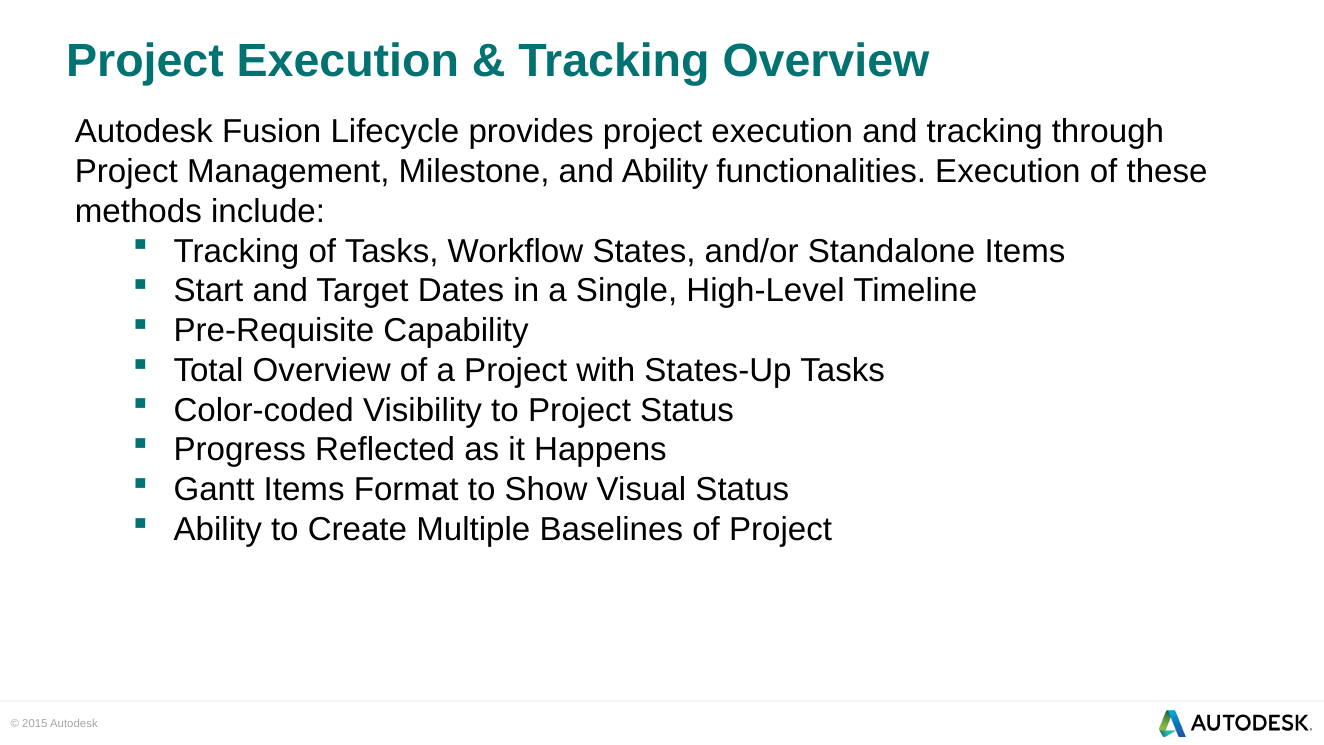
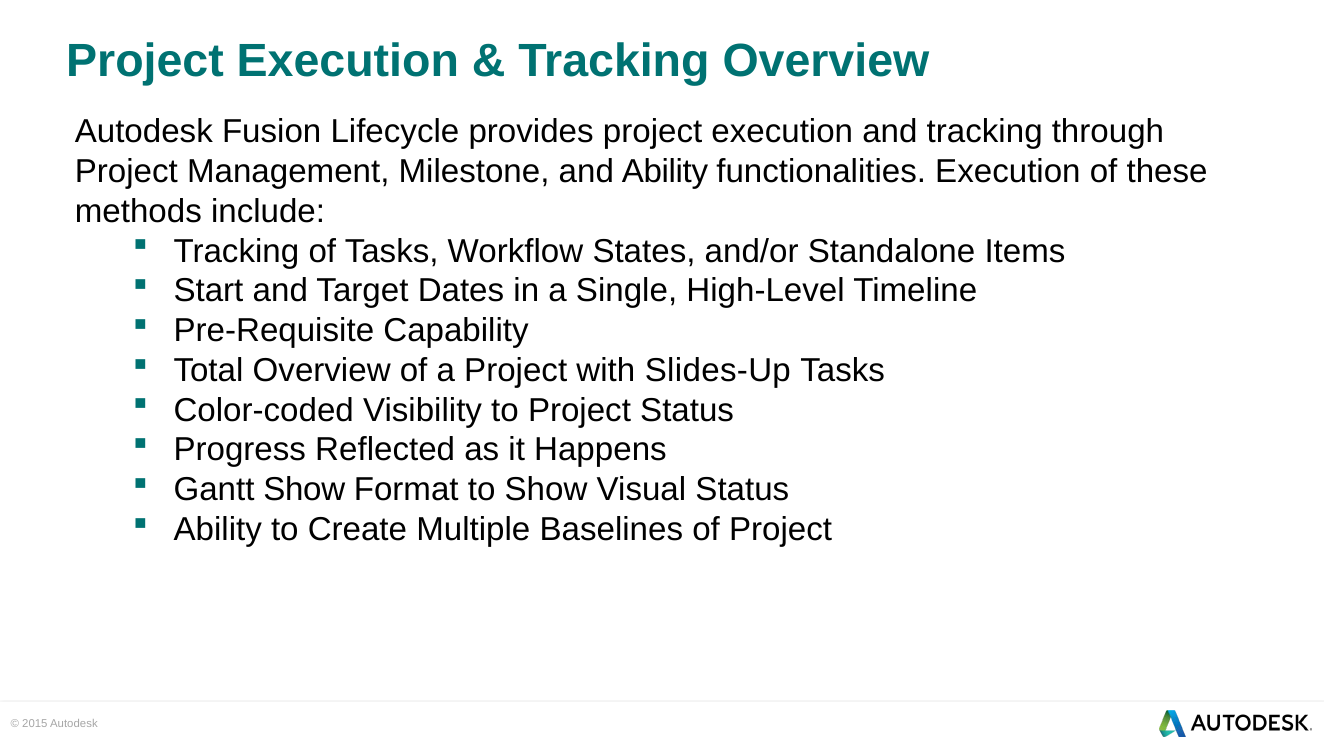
States-Up: States-Up -> Slides-Up
Gantt Items: Items -> Show
